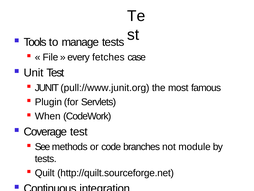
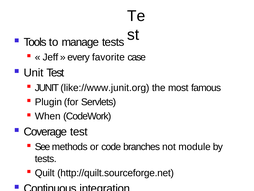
File: File -> Jeff
fetches: fetches -> favorite
pull://www.junit.org: pull://www.junit.org -> like://www.junit.org
